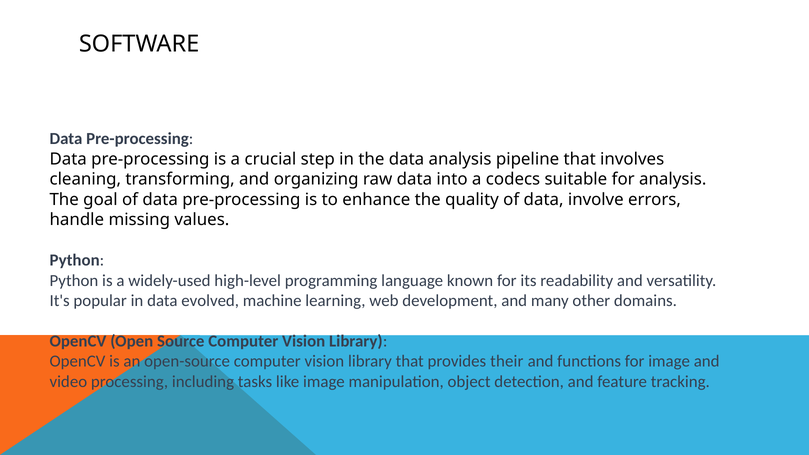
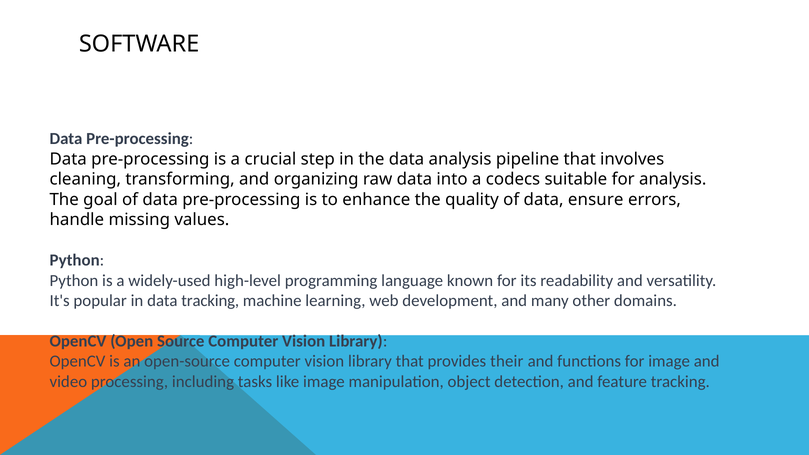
involve: involve -> ensure
data evolved: evolved -> tracking
